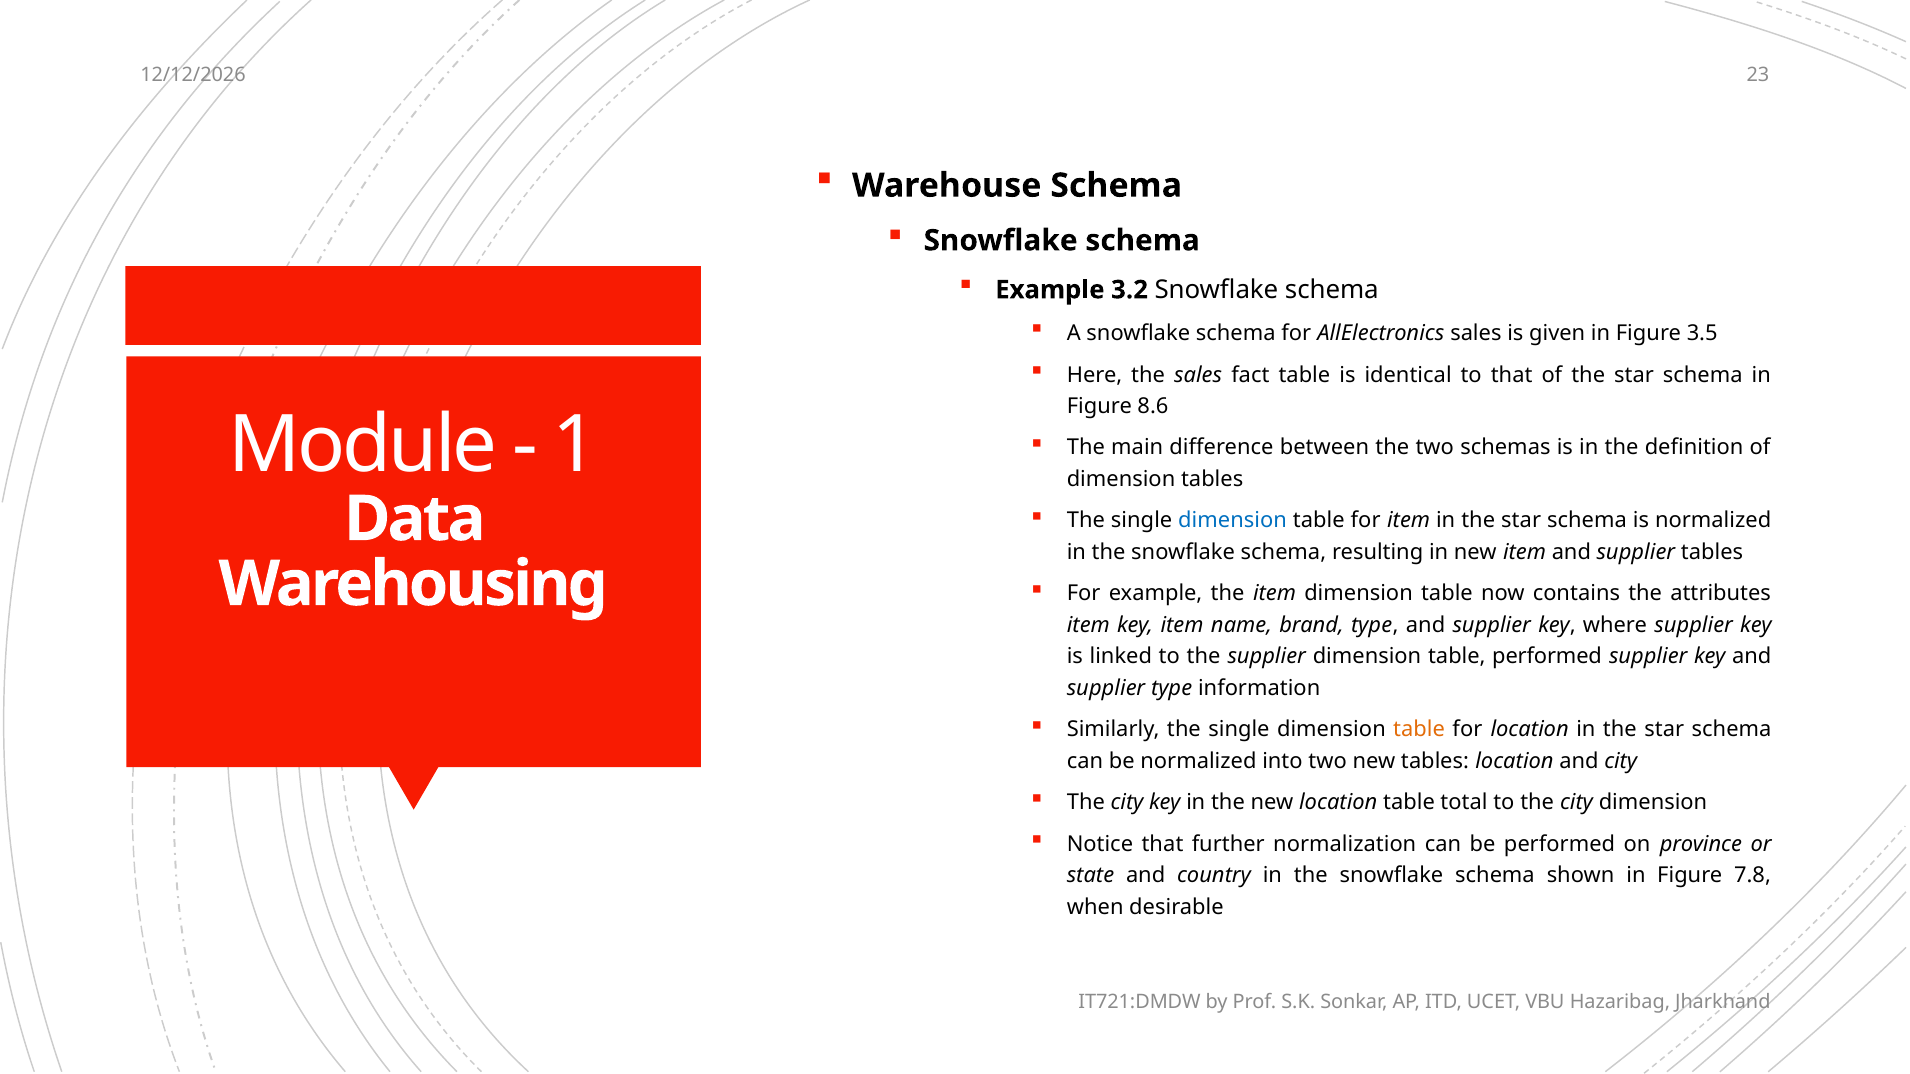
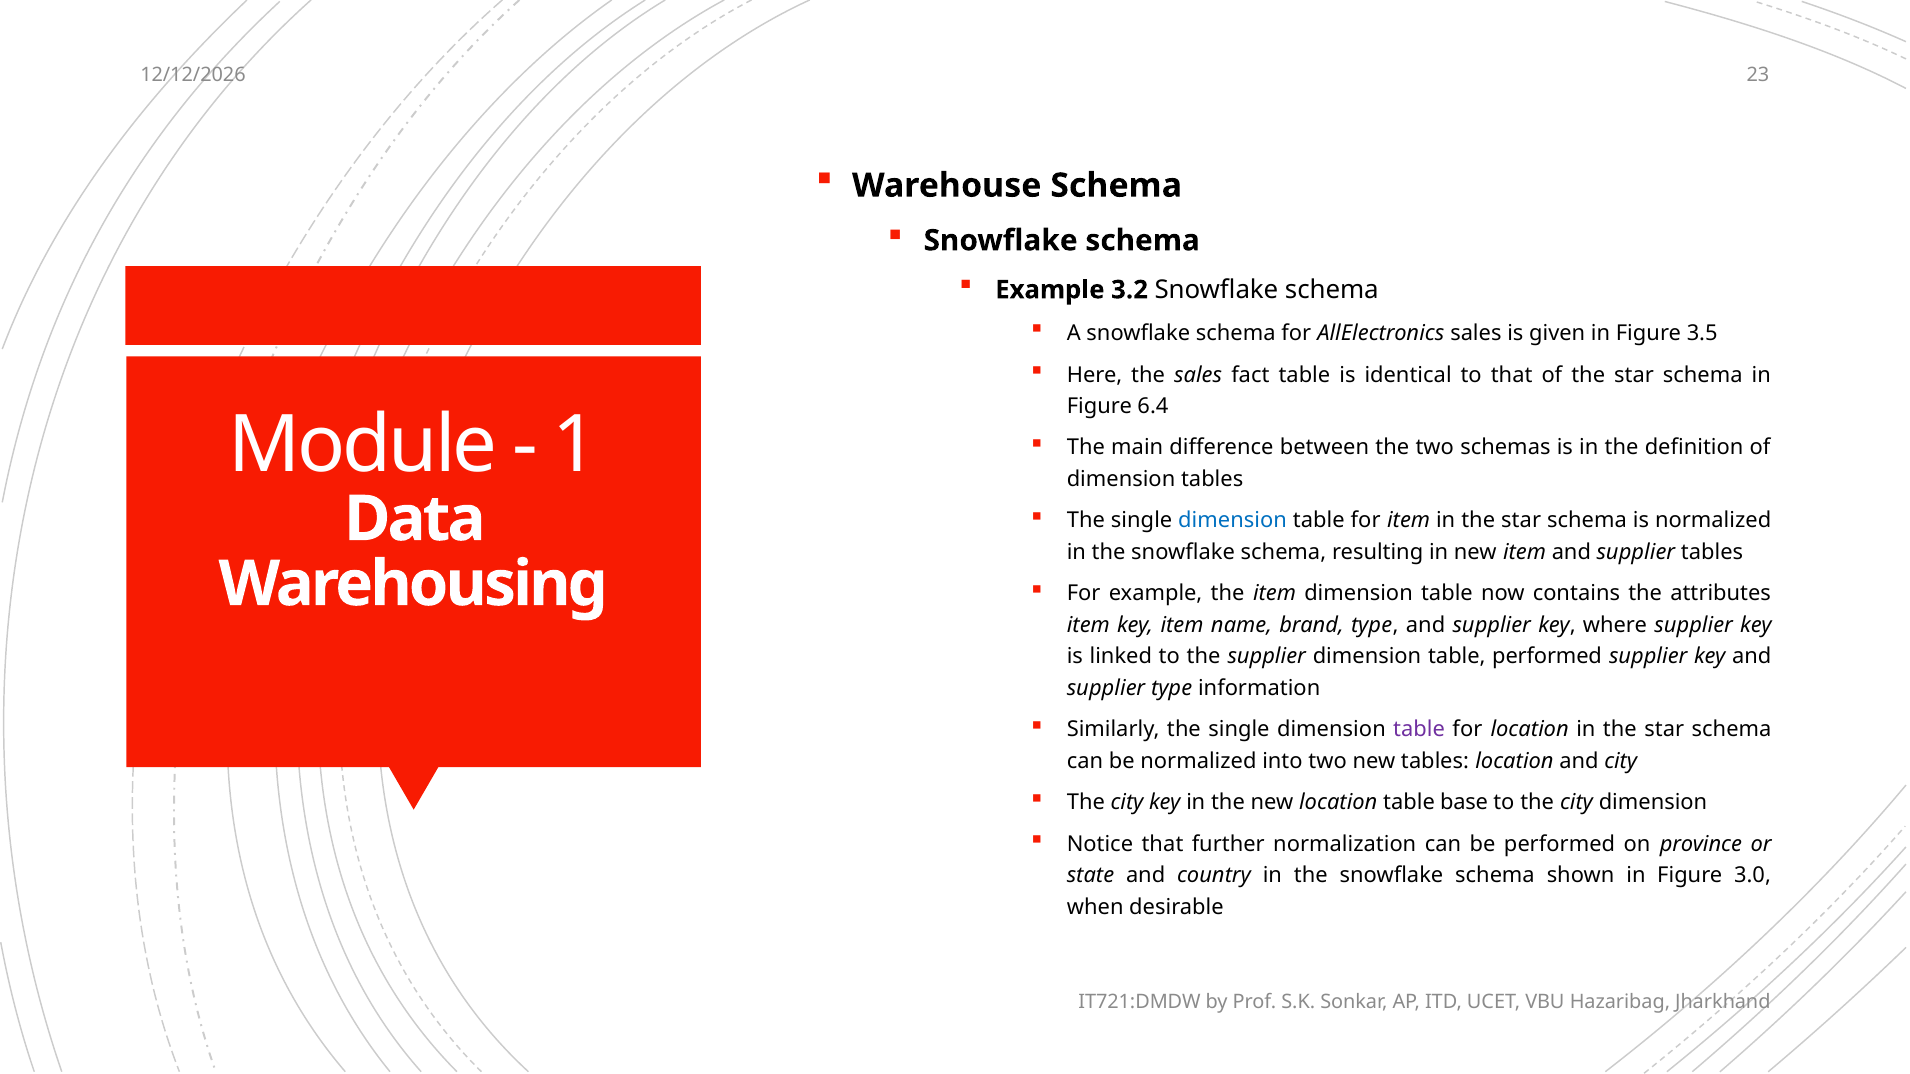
8.6: 8.6 -> 6.4
table at (1419, 730) colour: orange -> purple
total: total -> base
7.8: 7.8 -> 3.0
